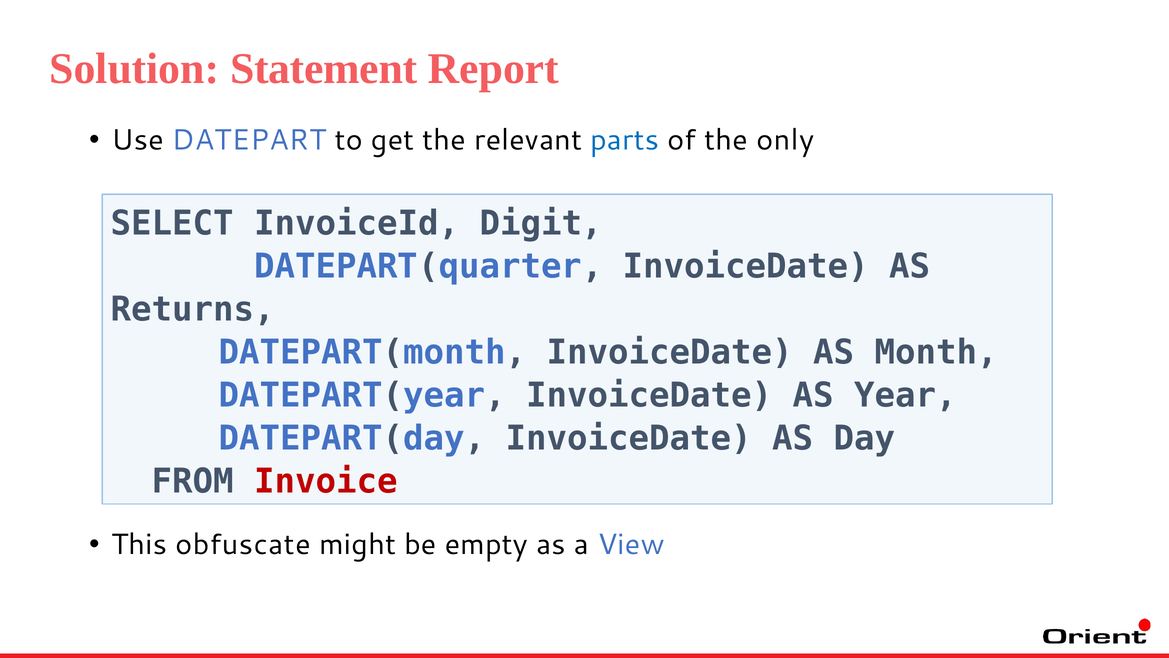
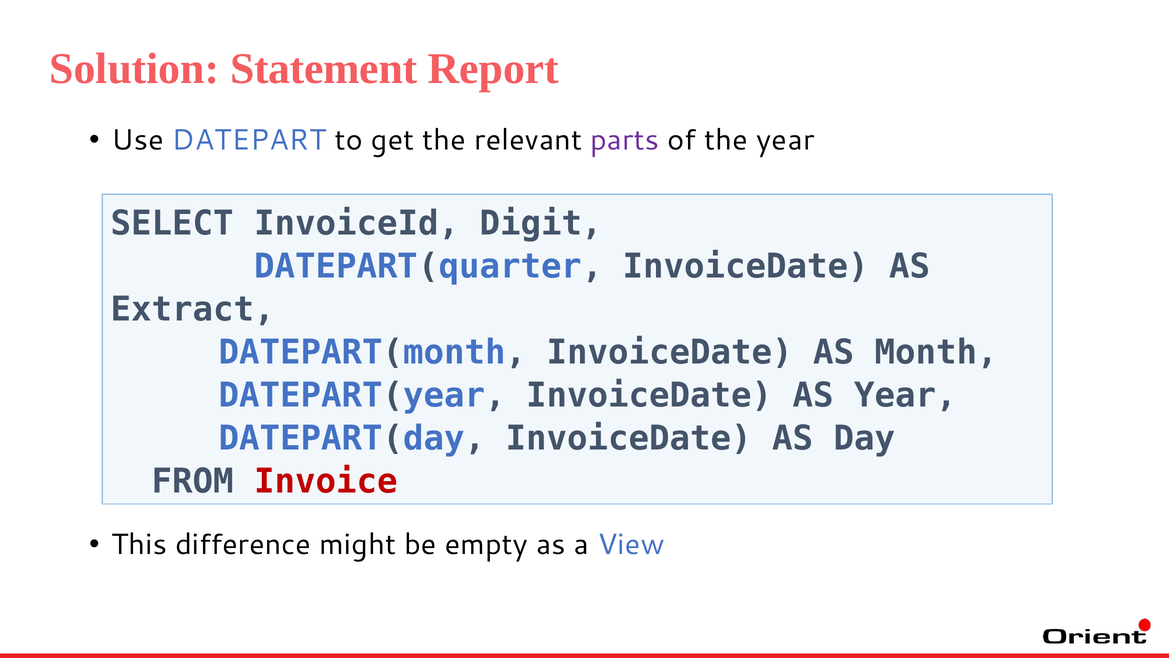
parts colour: blue -> purple
the only: only -> year
Returns: Returns -> Extract
obfuscate: obfuscate -> difference
